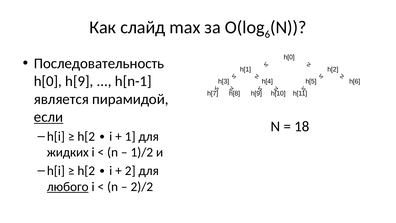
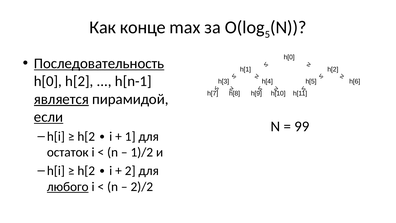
слайд: слайд -> конце
6: 6 -> 5
Последовательность underline: none -> present
h[0 h[9: h[9 -> h[2
является underline: none -> present
18: 18 -> 99
жидких: жидких -> остаток
